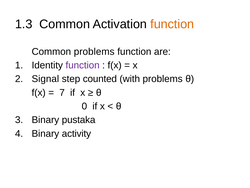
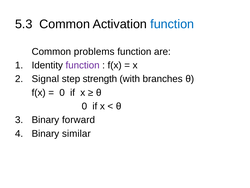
1.3: 1.3 -> 5.3
function at (172, 24) colour: orange -> blue
counted: counted -> strength
with problems: problems -> branches
7 at (62, 92): 7 -> 0
pustaka: pustaka -> forward
activity: activity -> similar
